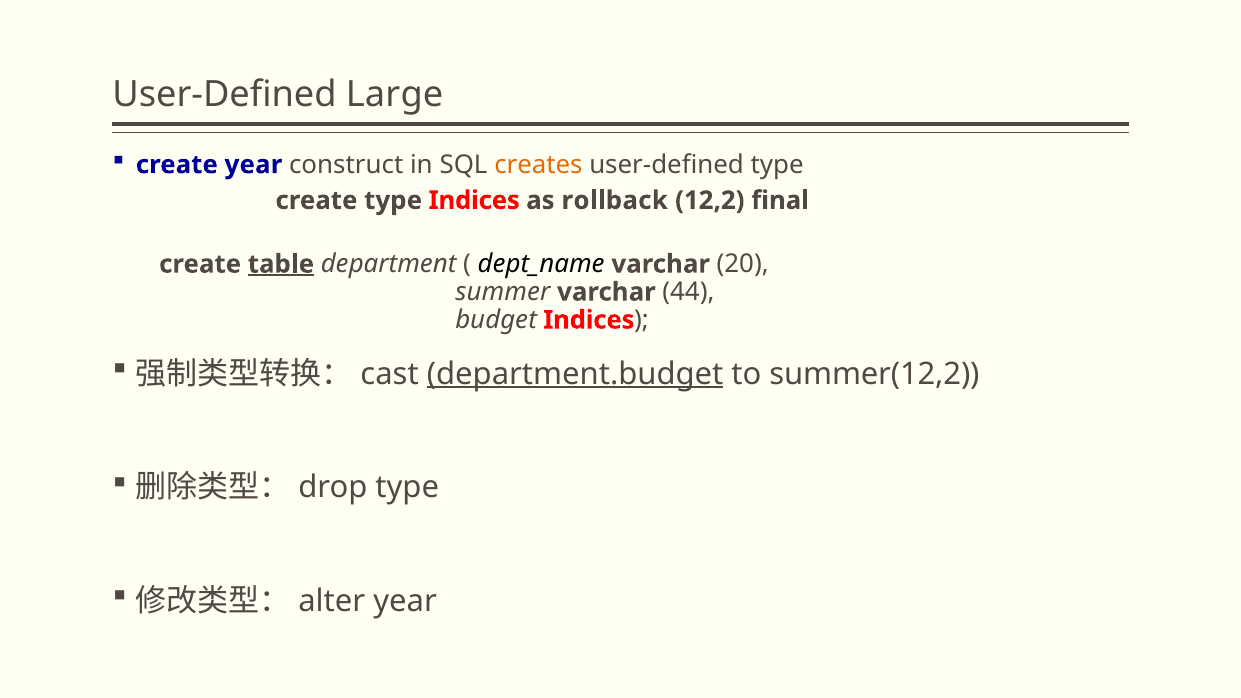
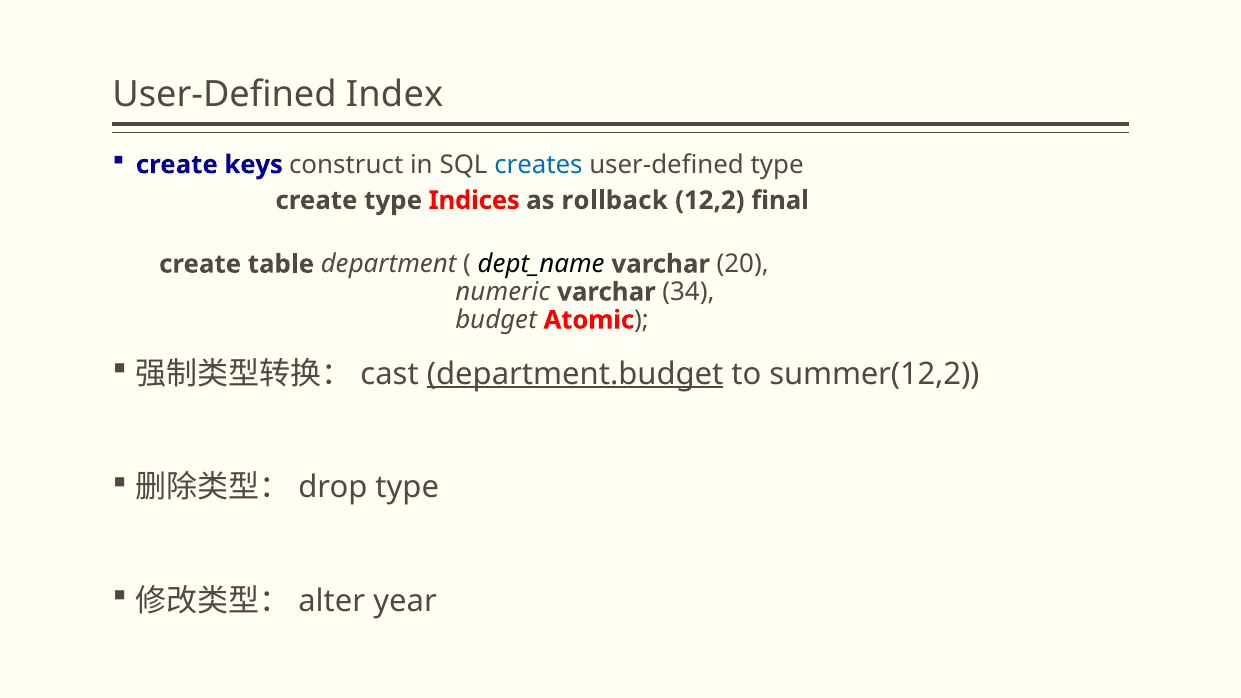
Large: Large -> Index
create year: year -> keys
creates colour: orange -> blue
table underline: present -> none
summer: summer -> numeric
44: 44 -> 34
budget Indices: Indices -> Atomic
